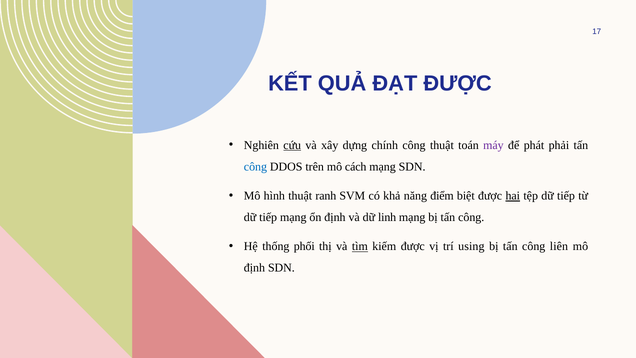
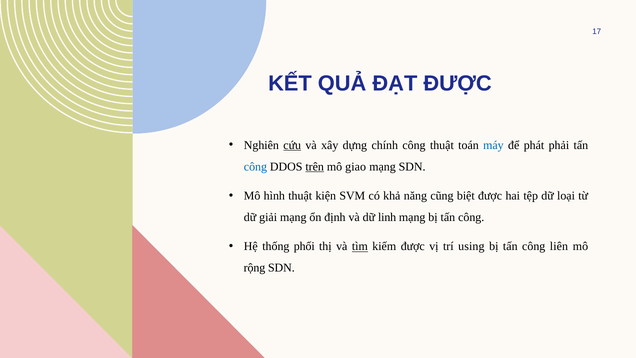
máy colour: purple -> blue
trên underline: none -> present
cách: cách -> giao
ranh: ranh -> kiện
điểm: điểm -> cũng
hai underline: present -> none
tệp dữ tiếp: tiếp -> loại
tiếp at (268, 217): tiếp -> giải
định at (254, 268): định -> rộng
